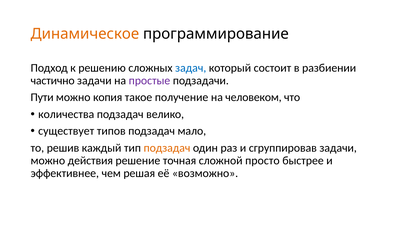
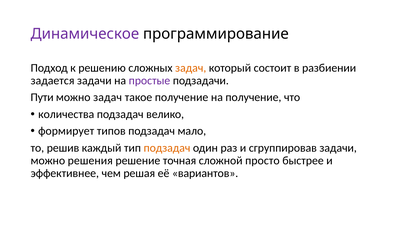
Динамическое colour: orange -> purple
задач at (191, 68) colour: blue -> orange
частично: частично -> задается
можно копия: копия -> задач
на человеком: человеком -> получение
существует: существует -> формирует
действия: действия -> решения
возможно: возможно -> вариантов
